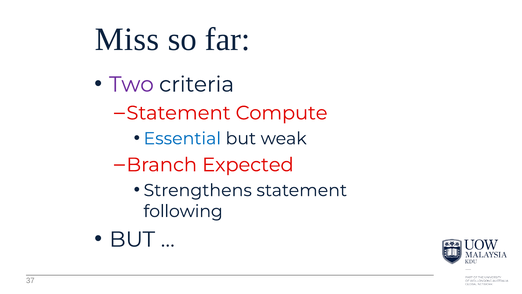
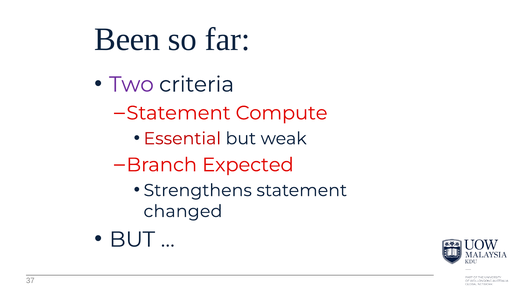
Miss: Miss -> Been
Essential colour: blue -> red
following: following -> changed
